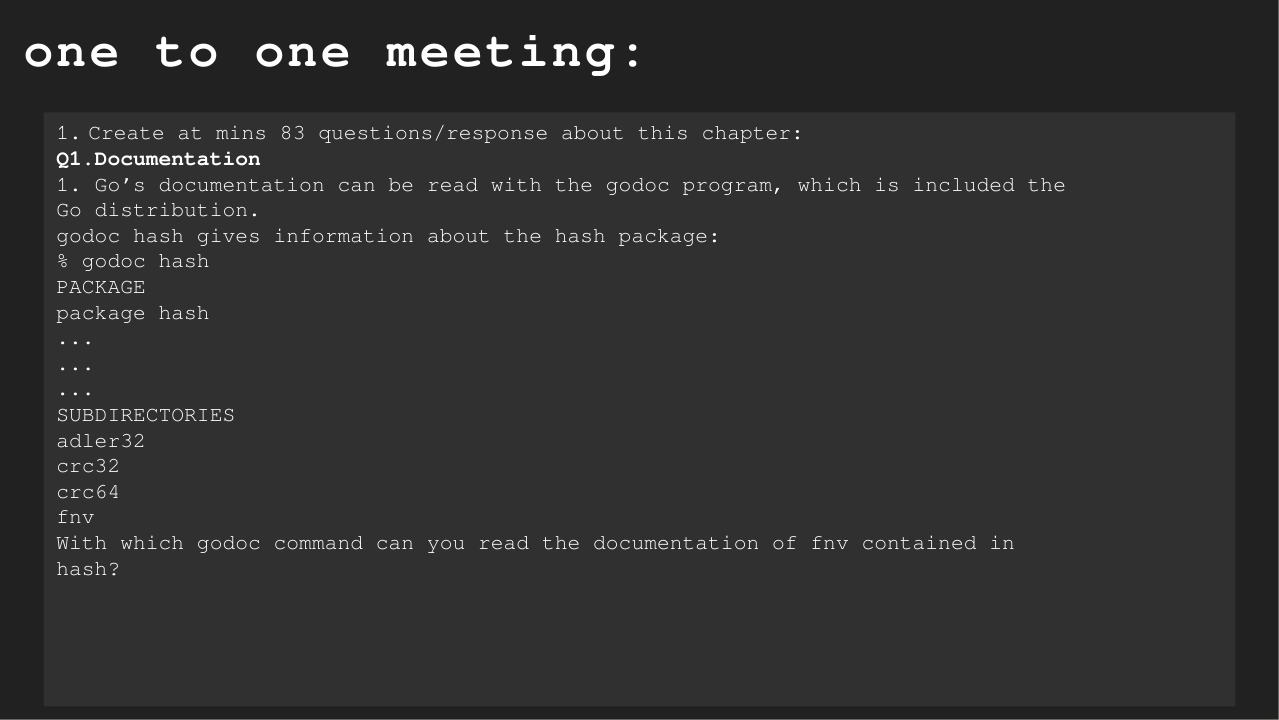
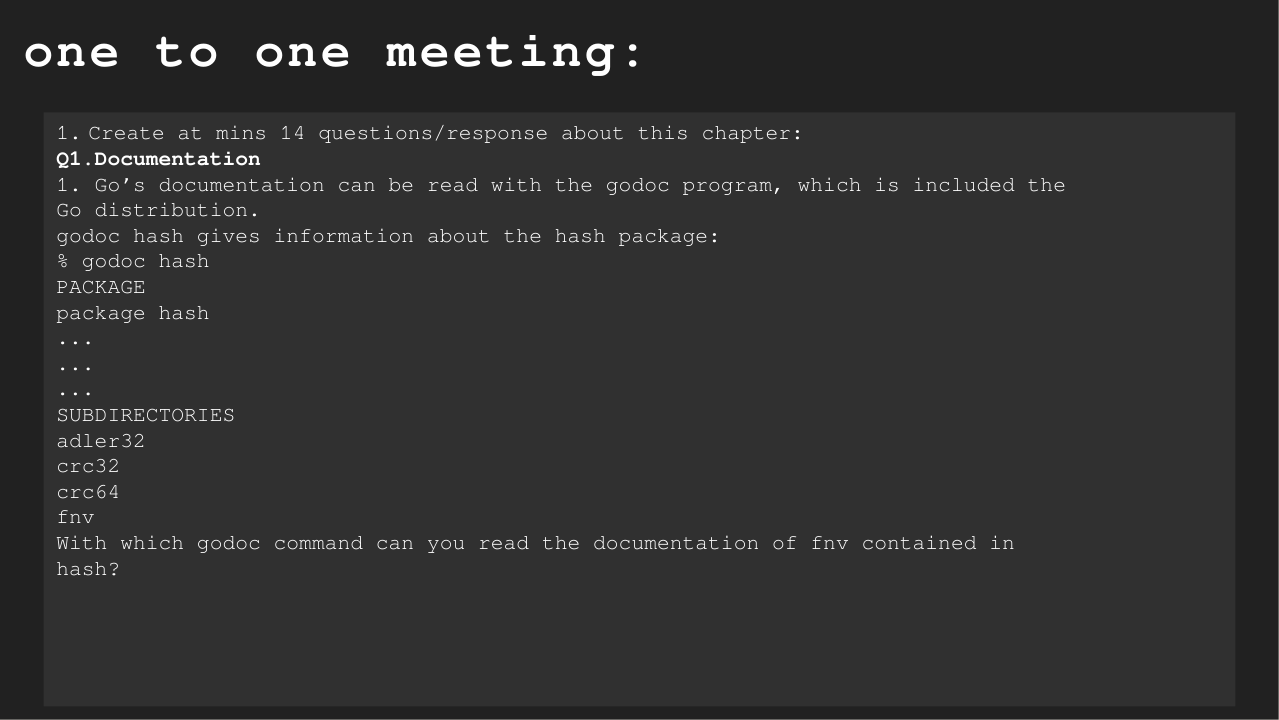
83: 83 -> 14
